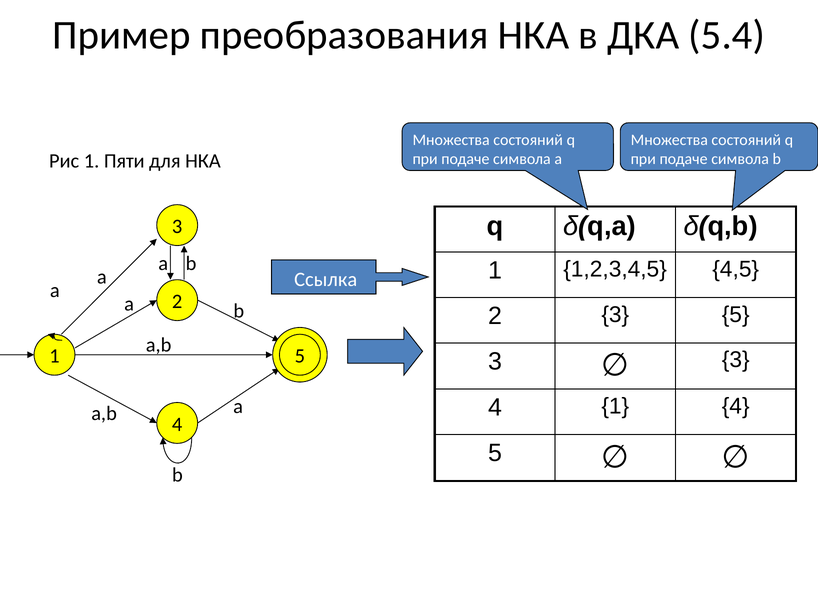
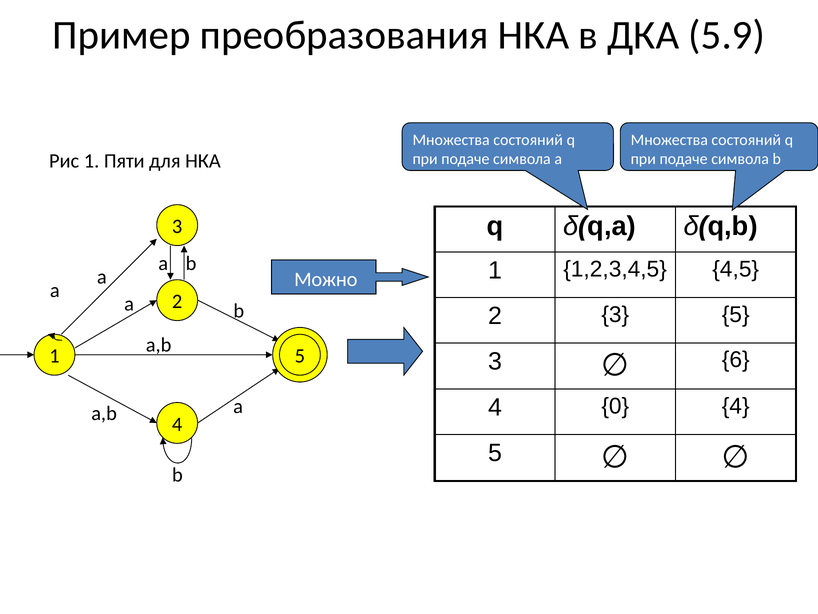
5.4: 5.4 -> 5.9
Ссылка: Ссылка -> Можно
3 at (736, 360): 3 -> 6
4 1: 1 -> 0
